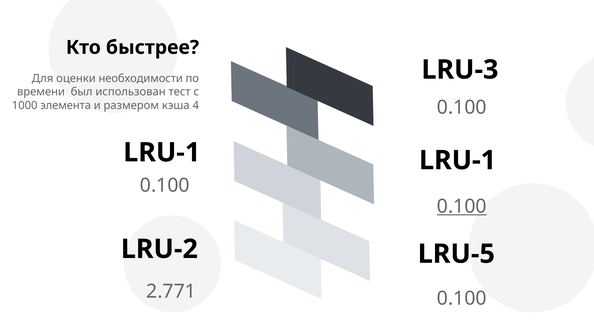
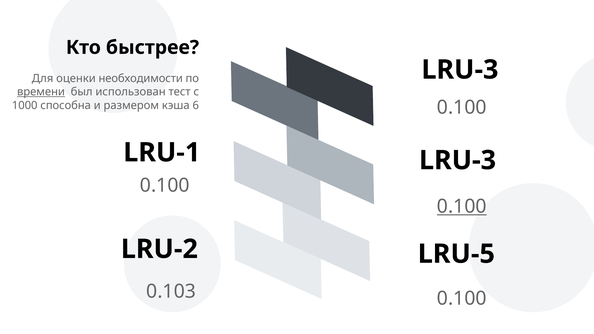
времени underline: none -> present
элемента: элемента -> способна
4: 4 -> 6
LRU-1 at (458, 160): LRU-1 -> LRU-3
2.771: 2.771 -> 0.103
